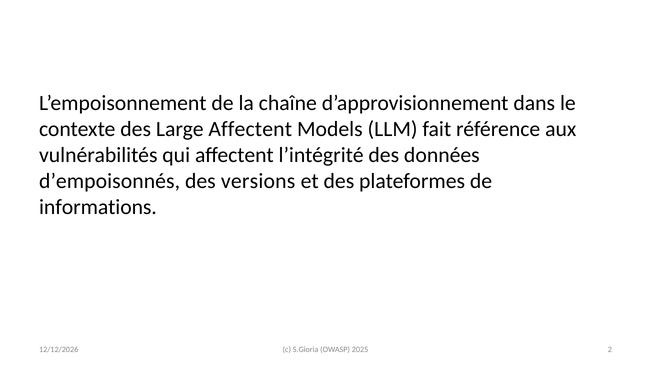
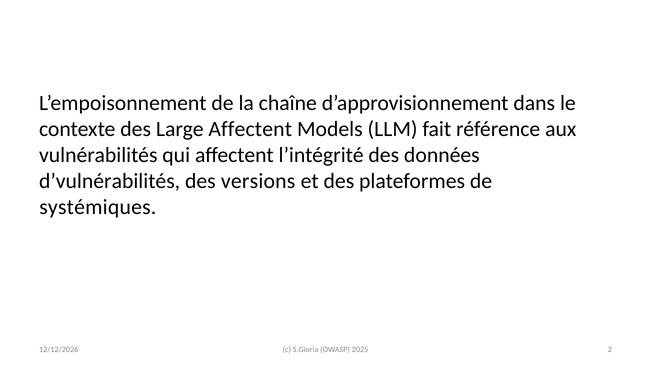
d’empoisonnés: d’empoisonnés -> d’vulnérabilités
informations: informations -> systémiques
